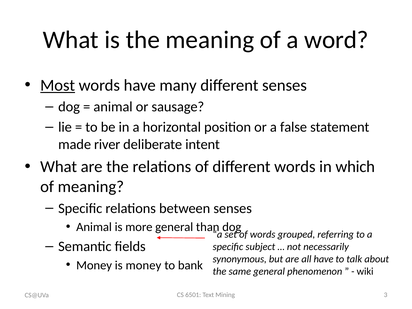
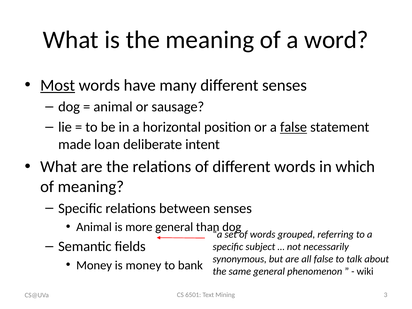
false at (294, 127) underline: none -> present
river: river -> loan
all have: have -> false
